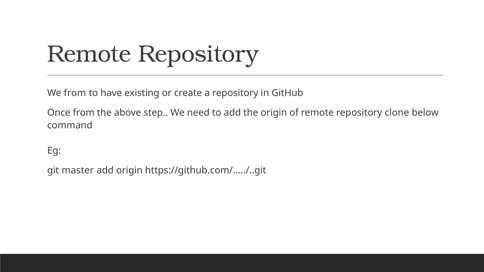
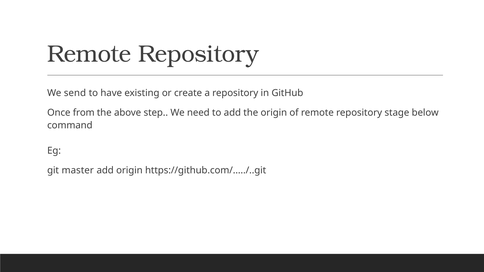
We from: from -> send
clone: clone -> stage
